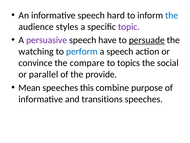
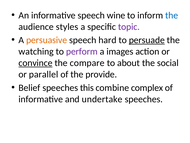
hard: hard -> wine
persuasive colour: purple -> orange
have: have -> hard
perform colour: blue -> purple
a speech: speech -> images
convince underline: none -> present
topics: topics -> about
Mean: Mean -> Belief
purpose: purpose -> complex
transitions: transitions -> undertake
